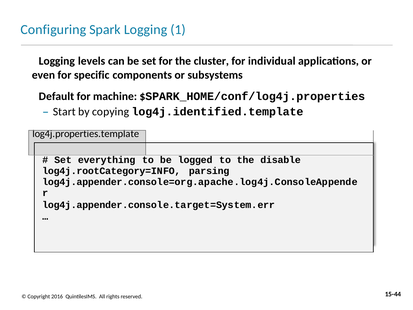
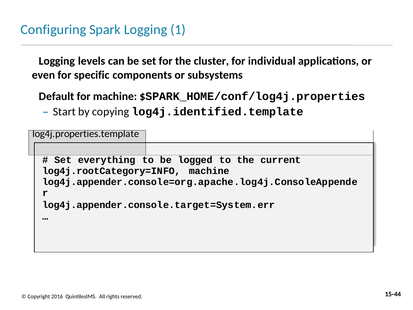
disable: disable -> current
log4j.rootCategory=INFO parsing: parsing -> machine
